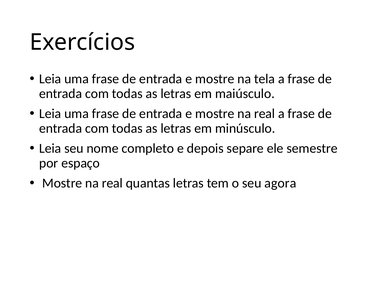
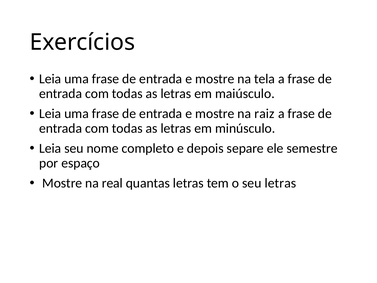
e mostre na real: real -> raiz
seu agora: agora -> letras
